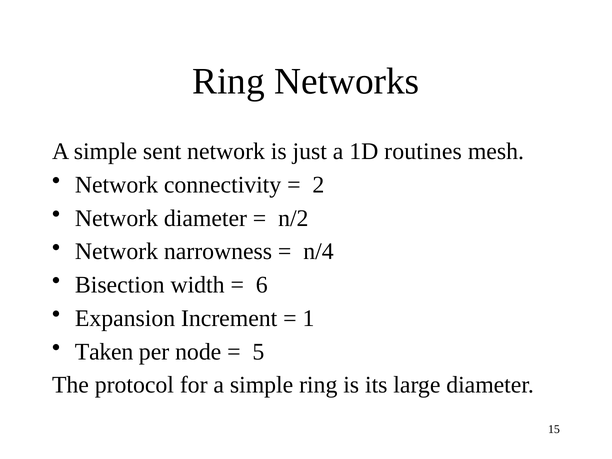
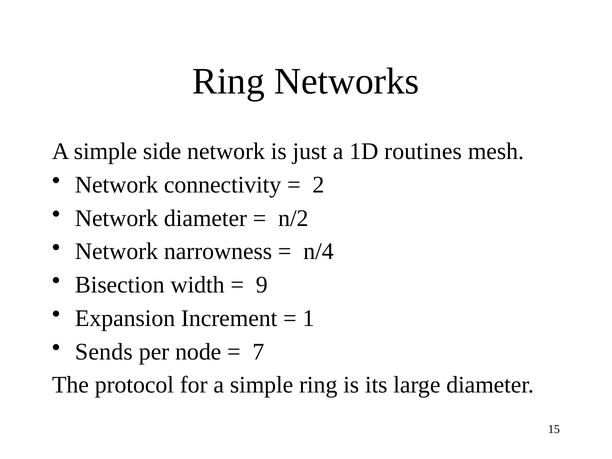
sent: sent -> side
6: 6 -> 9
Taken: Taken -> Sends
5: 5 -> 7
